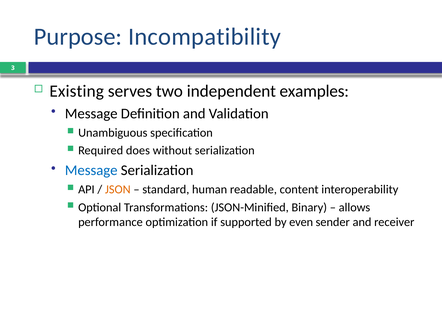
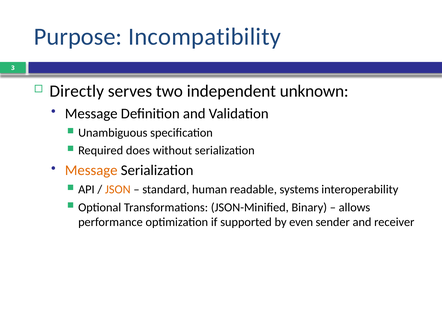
Existing: Existing -> Directly
examples: examples -> unknown
Message at (91, 170) colour: blue -> orange
content: content -> systems
